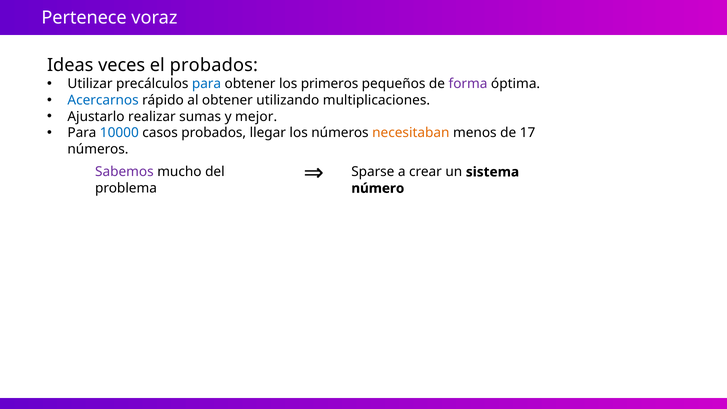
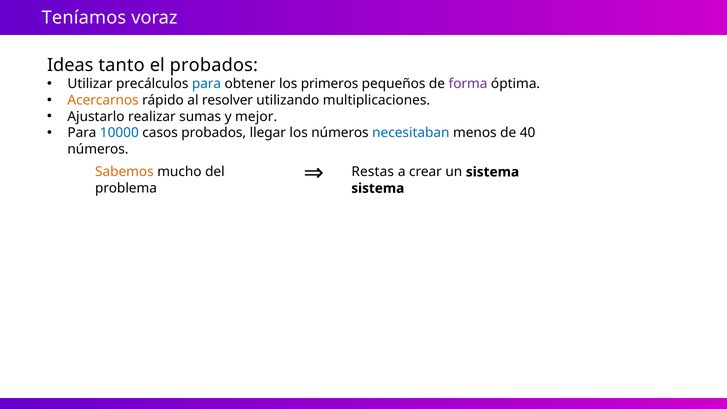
Pertenece: Pertenece -> Teníamos
veces: veces -> tanto
Acercarnos colour: blue -> orange
al obtener: obtener -> resolver
necesitaban colour: orange -> blue
17: 17 -> 40
Sabemos colour: purple -> orange
Sparse: Sparse -> Restas
número at (378, 188): número -> sistema
